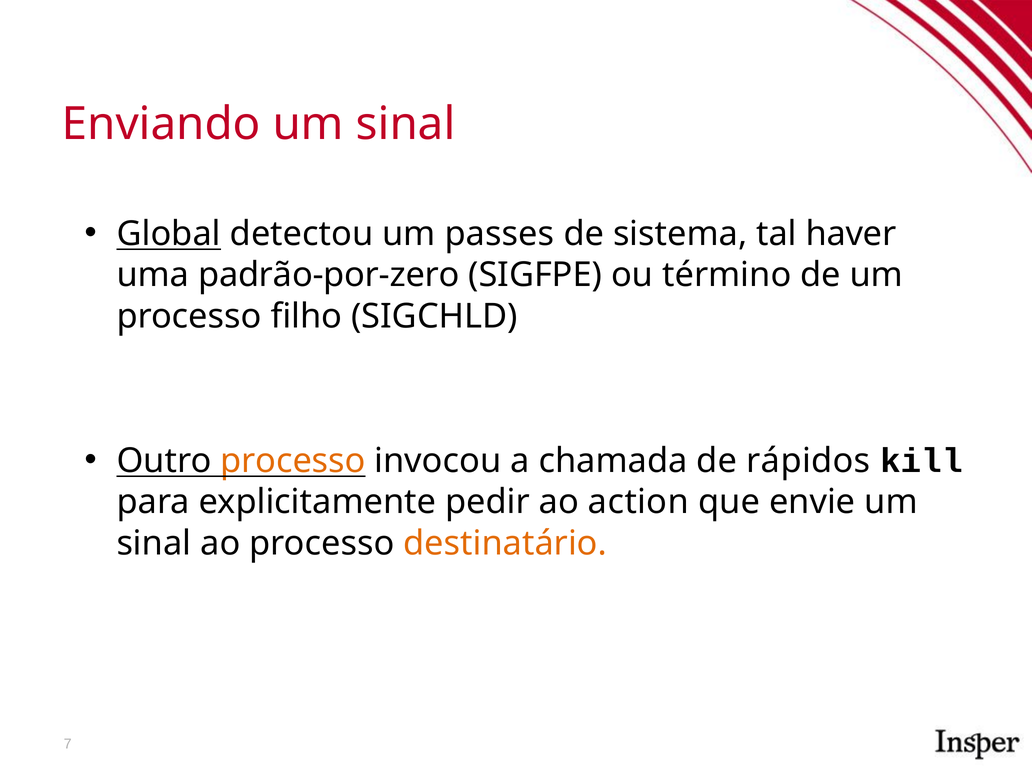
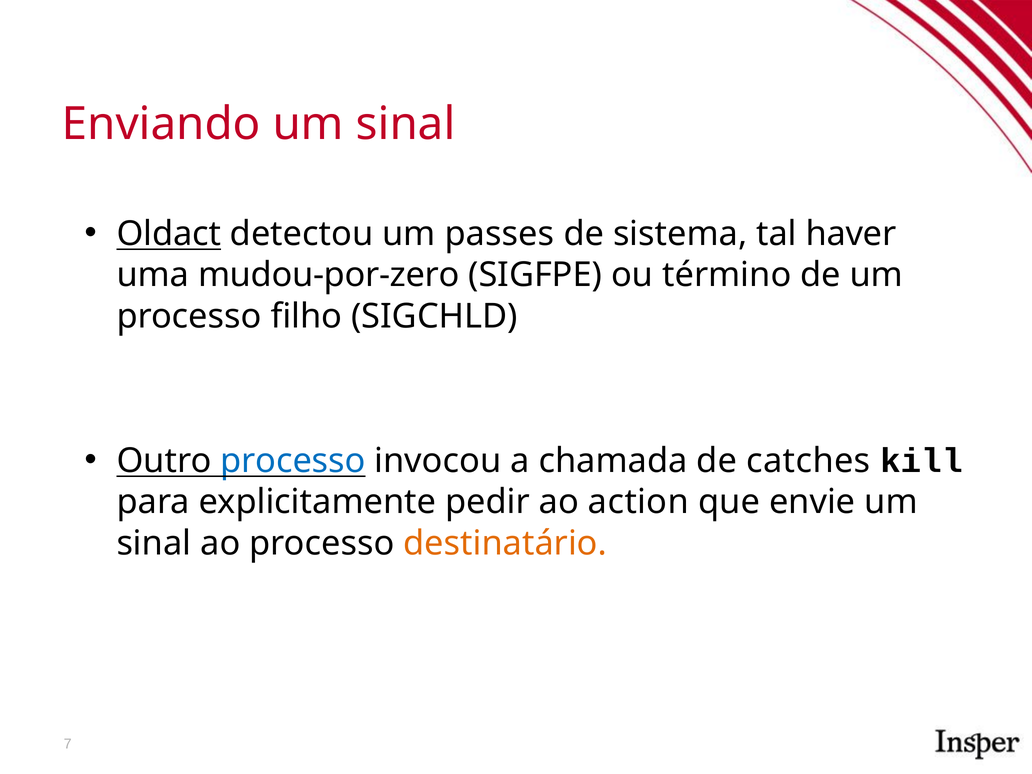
Global: Global -> Oldact
padrão-por-zero: padrão-por-zero -> mudou-por-zero
processo at (293, 461) colour: orange -> blue
rápidos: rápidos -> catches
